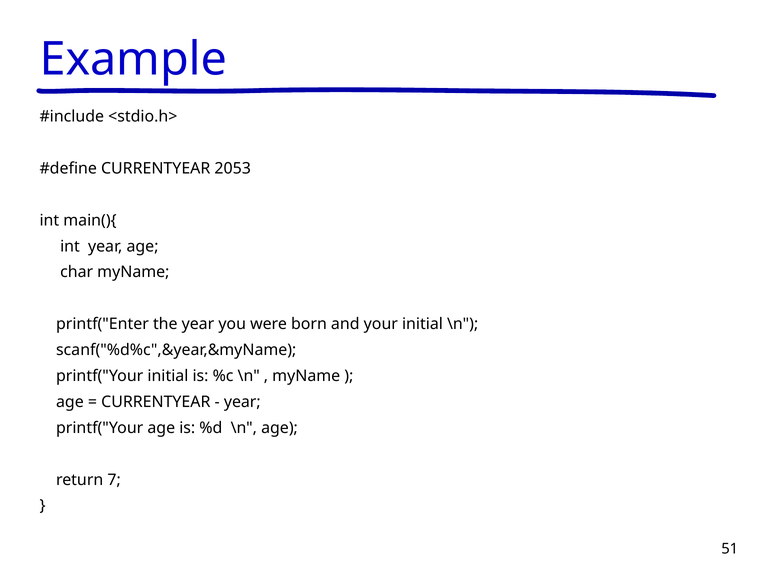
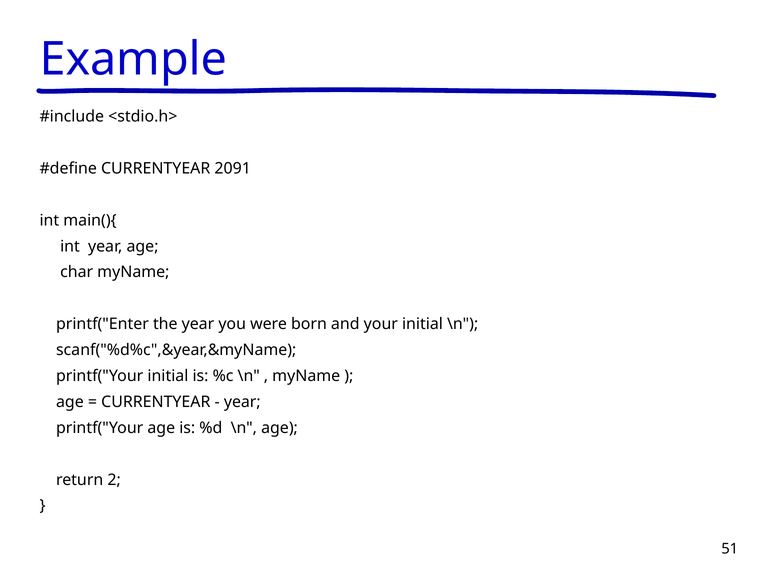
2053: 2053 -> 2091
7: 7 -> 2
